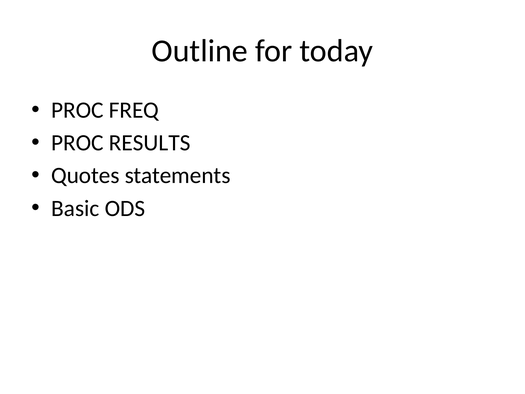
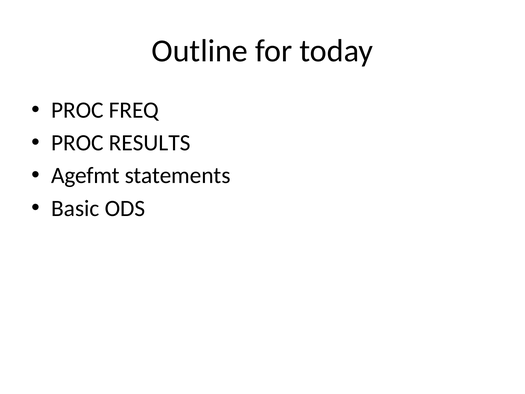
Quotes: Quotes -> Agefmt
